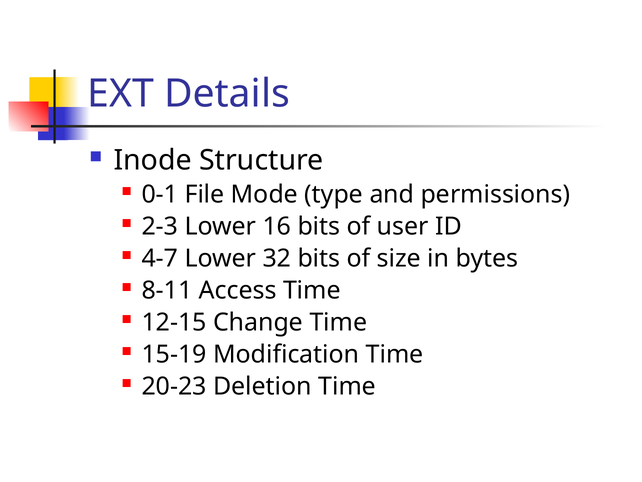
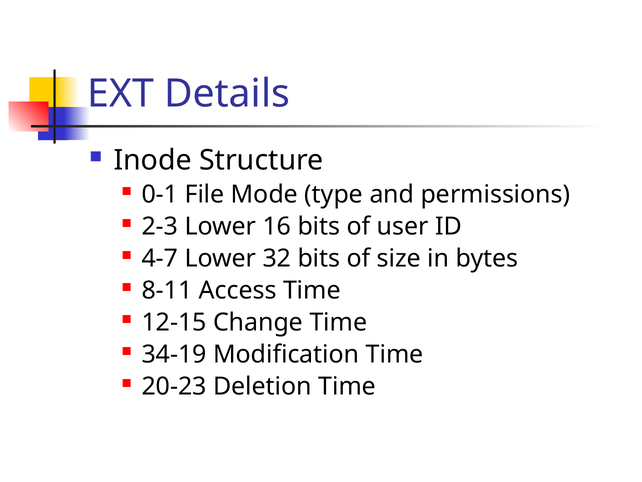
15-19: 15-19 -> 34-19
